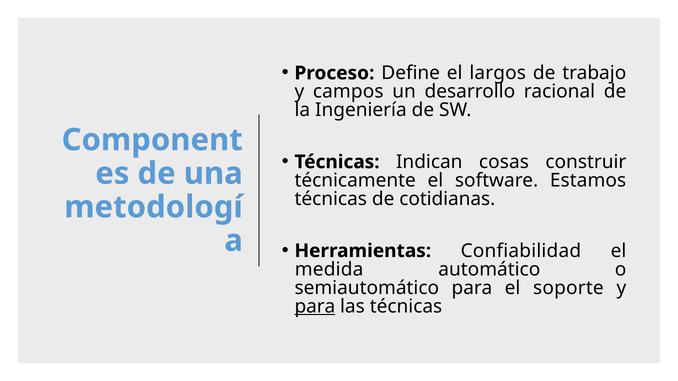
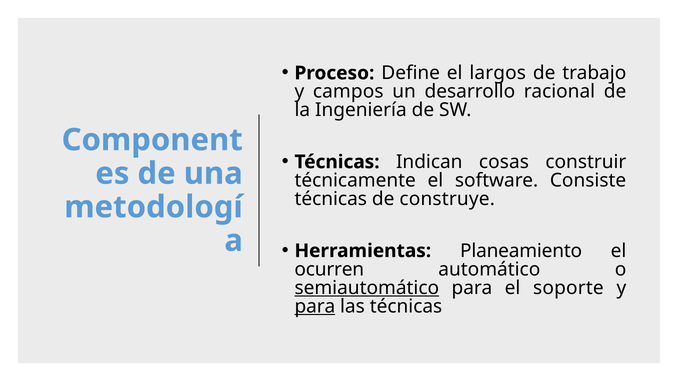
Estamos: Estamos -> Consiste
cotidianas: cotidianas -> construye
Confiabilidad: Confiabilidad -> Planeamiento
medida: medida -> ocurren
semiautomático underline: none -> present
